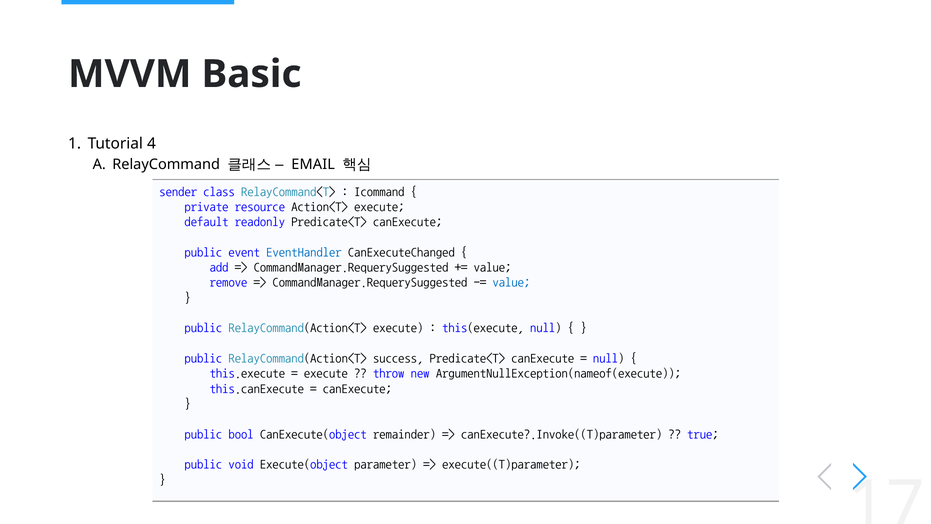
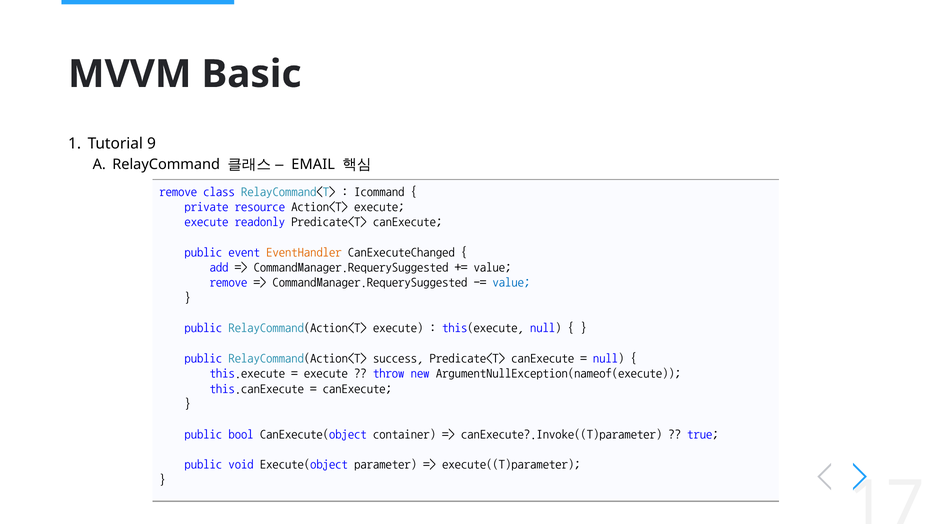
4: 4 -> 9
sender at (178, 191): sender -> remove
default at (207, 222): default -> execute
EventHandler colour: blue -> orange
remainder: remainder -> container
